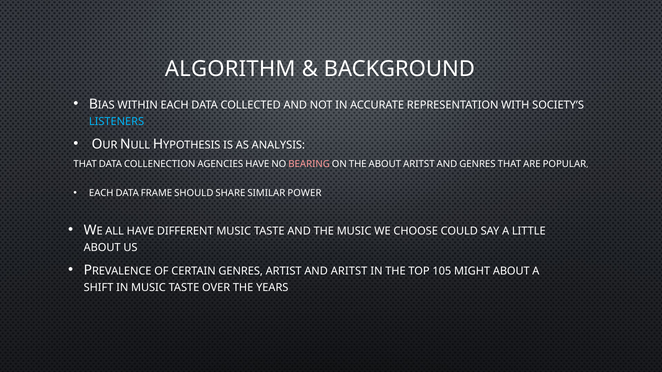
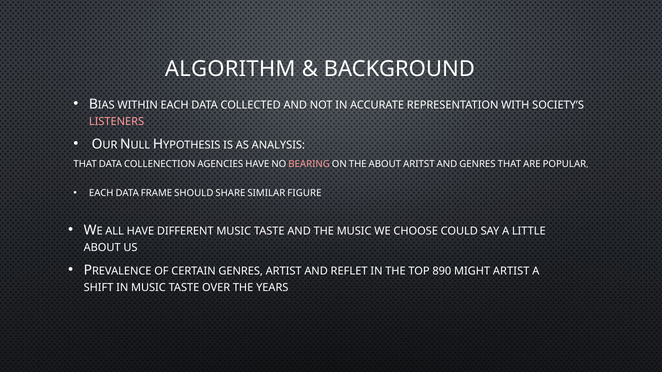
LISTENERS colour: light blue -> pink
POWER: POWER -> FIGURE
AND ARITST: ARITST -> REFLET
105: 105 -> 890
MIGHT ABOUT: ABOUT -> ARTIST
